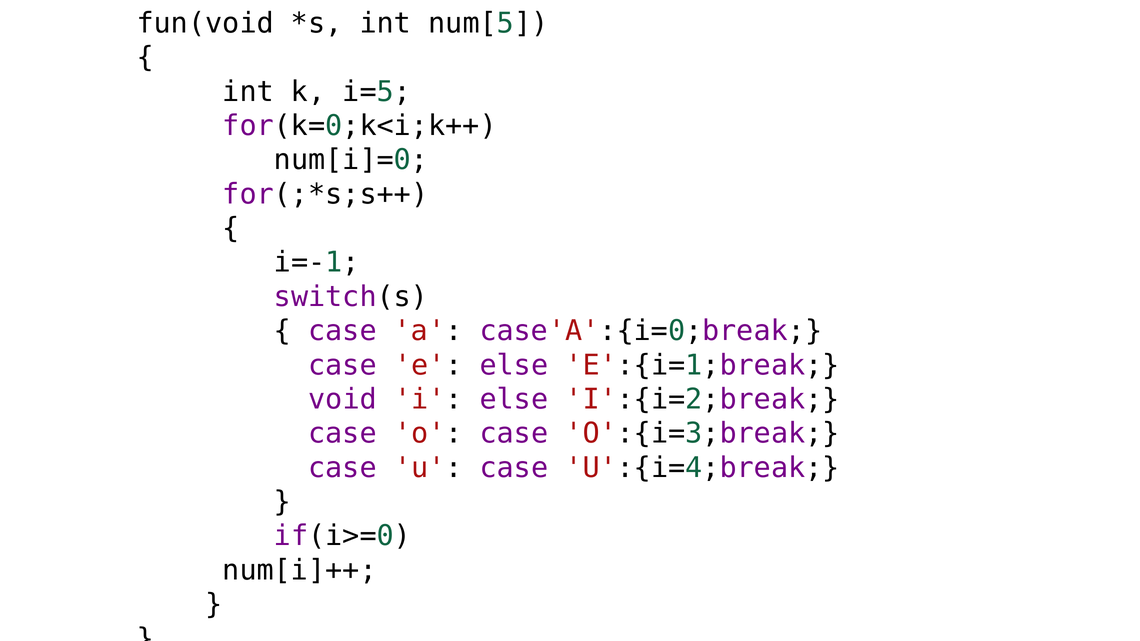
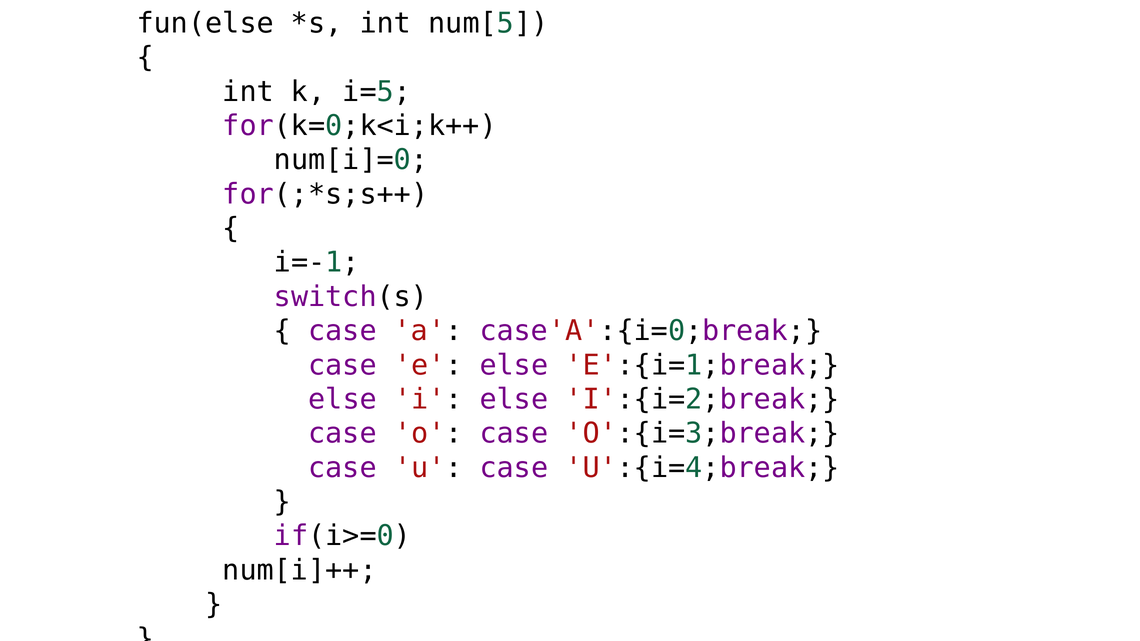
fun(void: fun(void -> fun(else
void at (343, 399): void -> else
